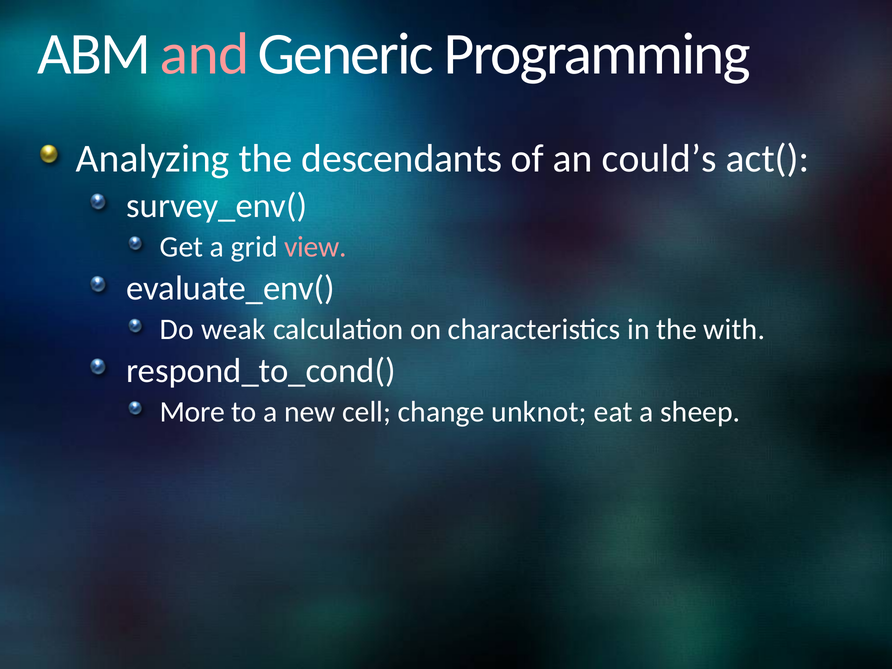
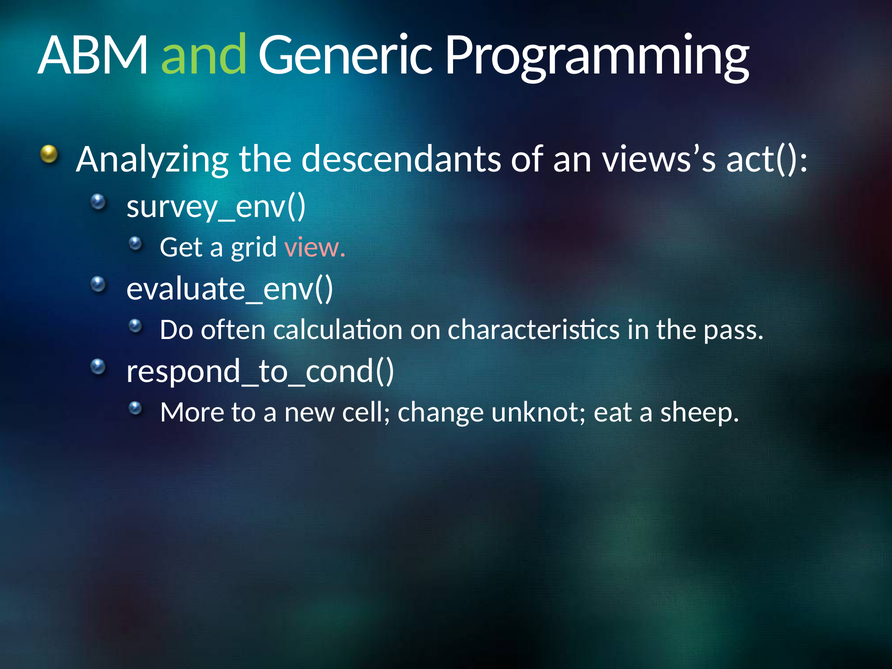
and colour: pink -> light green
could’s: could’s -> views’s
weak: weak -> often
with: with -> pass
